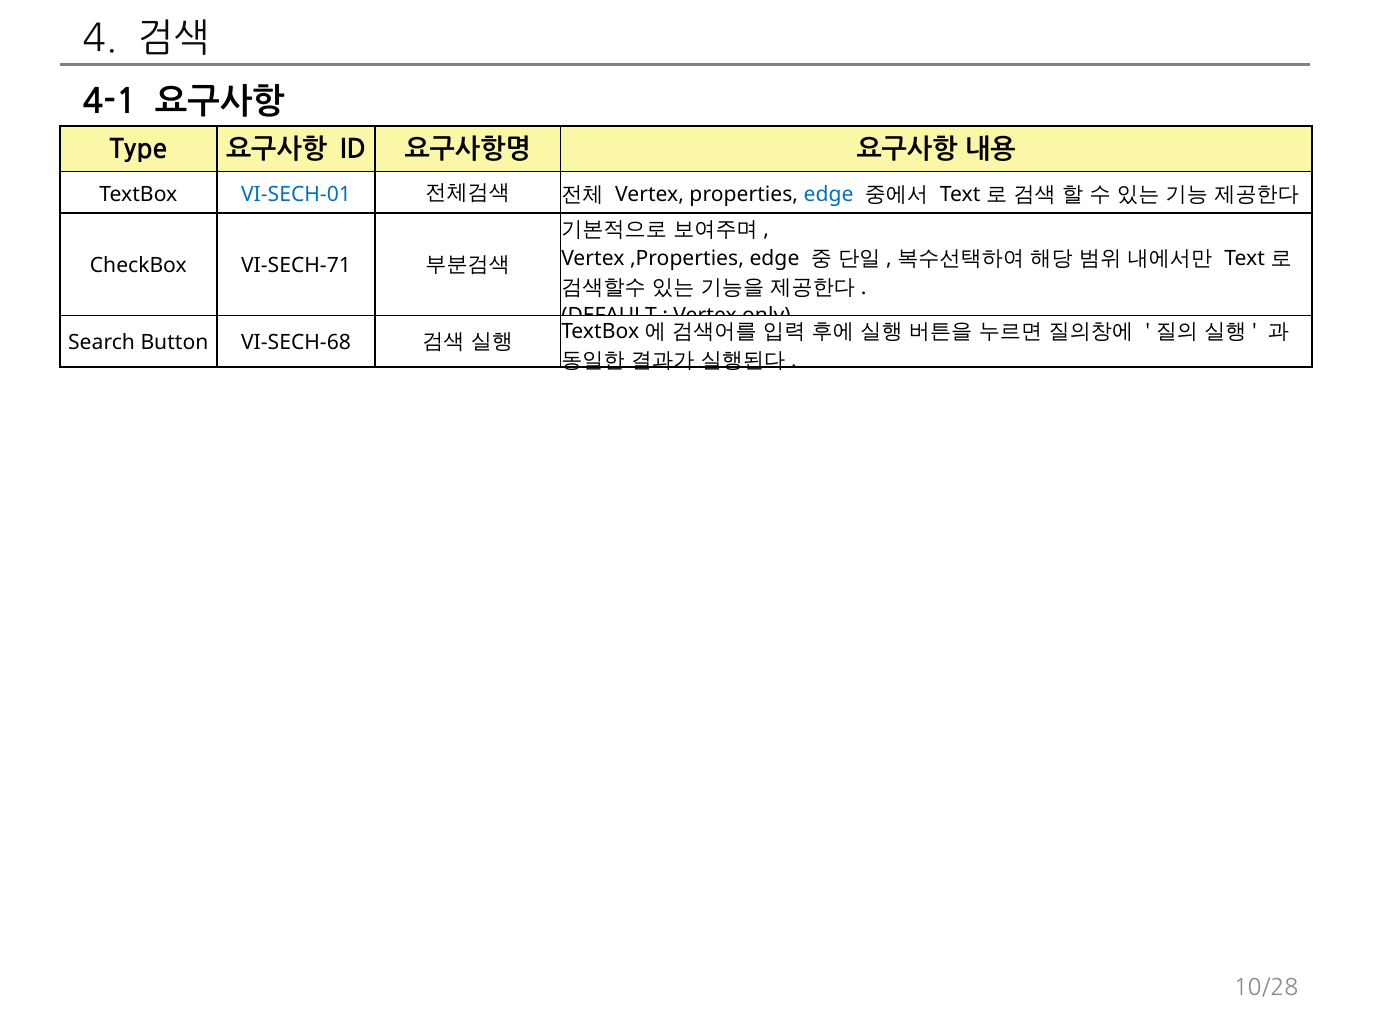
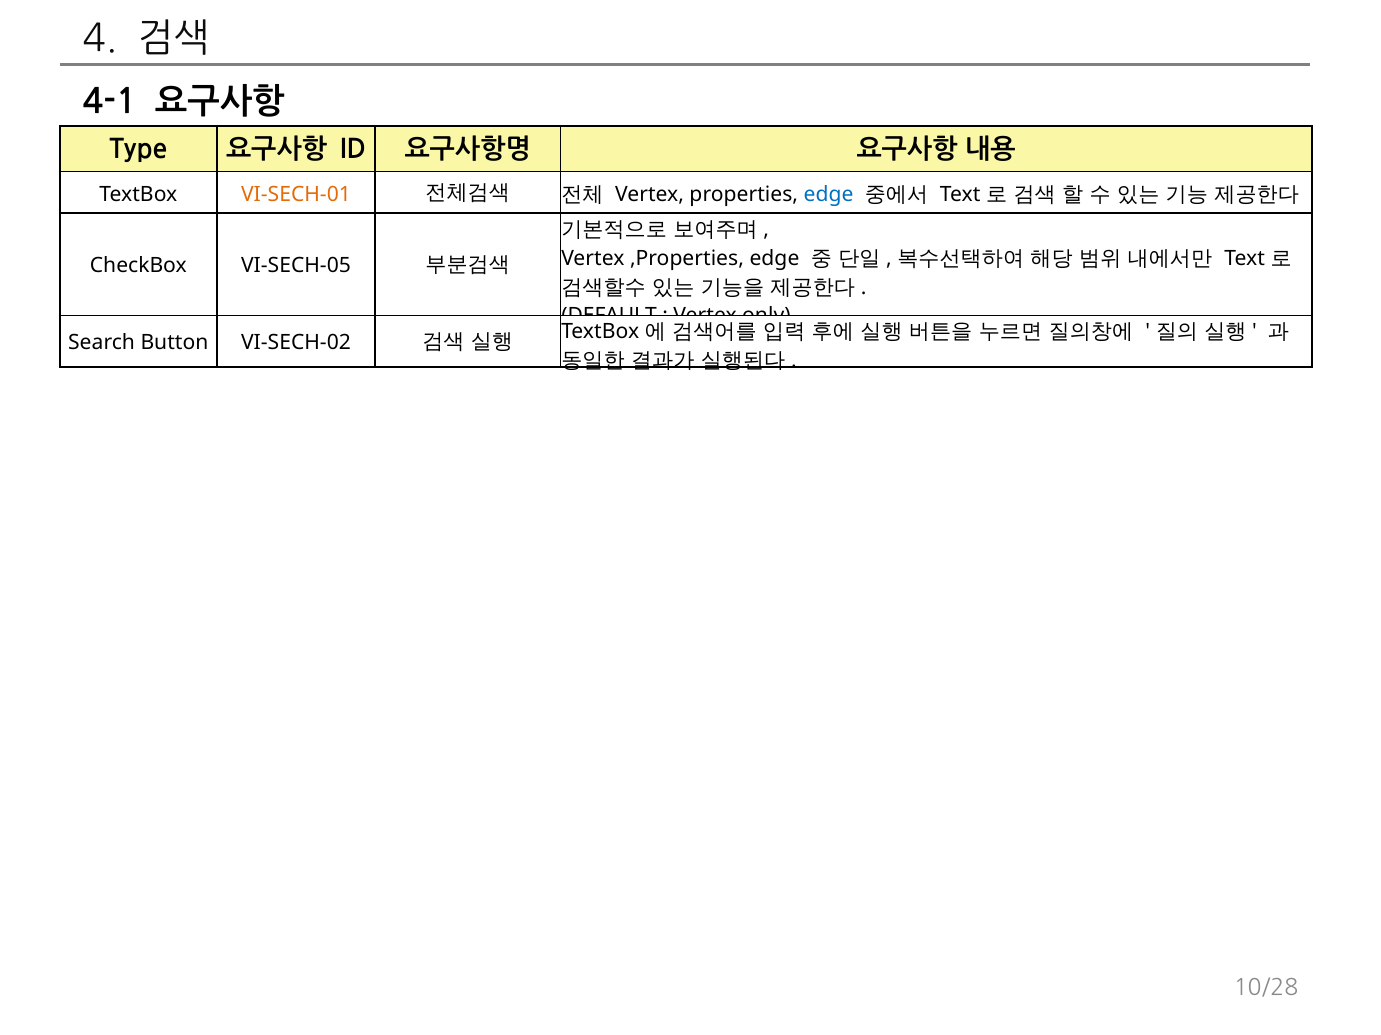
VI-SECH-01 colour: blue -> orange
VI-SECH-71: VI-SECH-71 -> VI-SECH-05
VI-SECH-68: VI-SECH-68 -> VI-SECH-02
